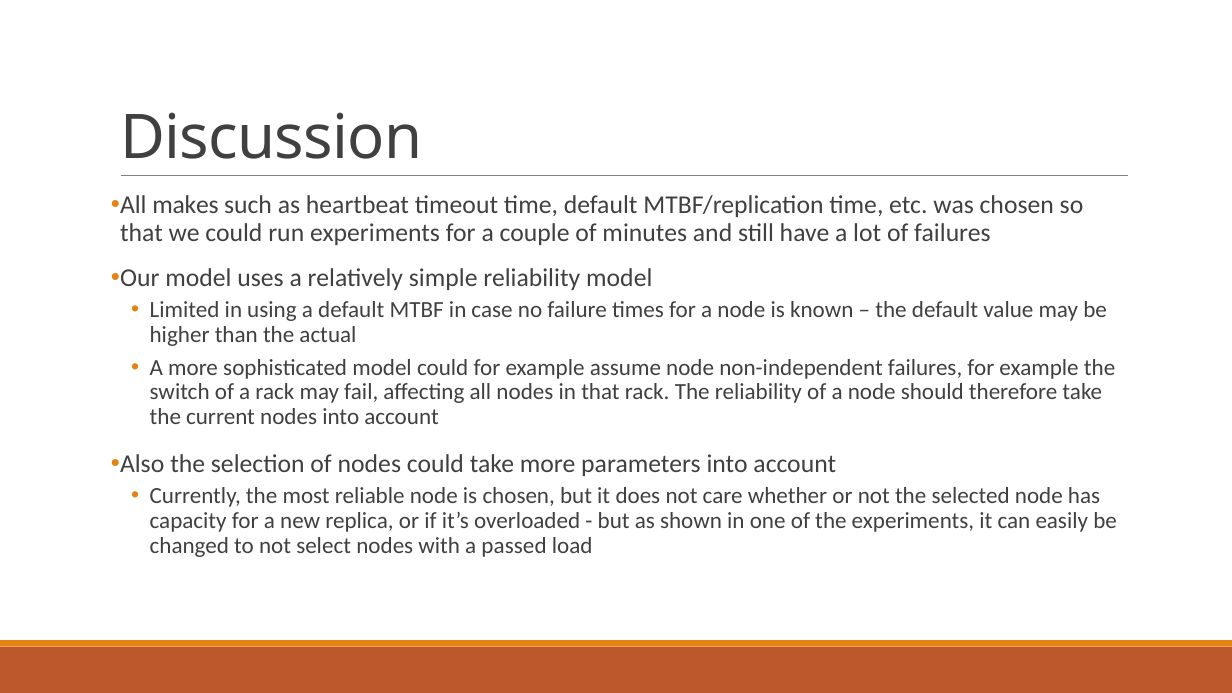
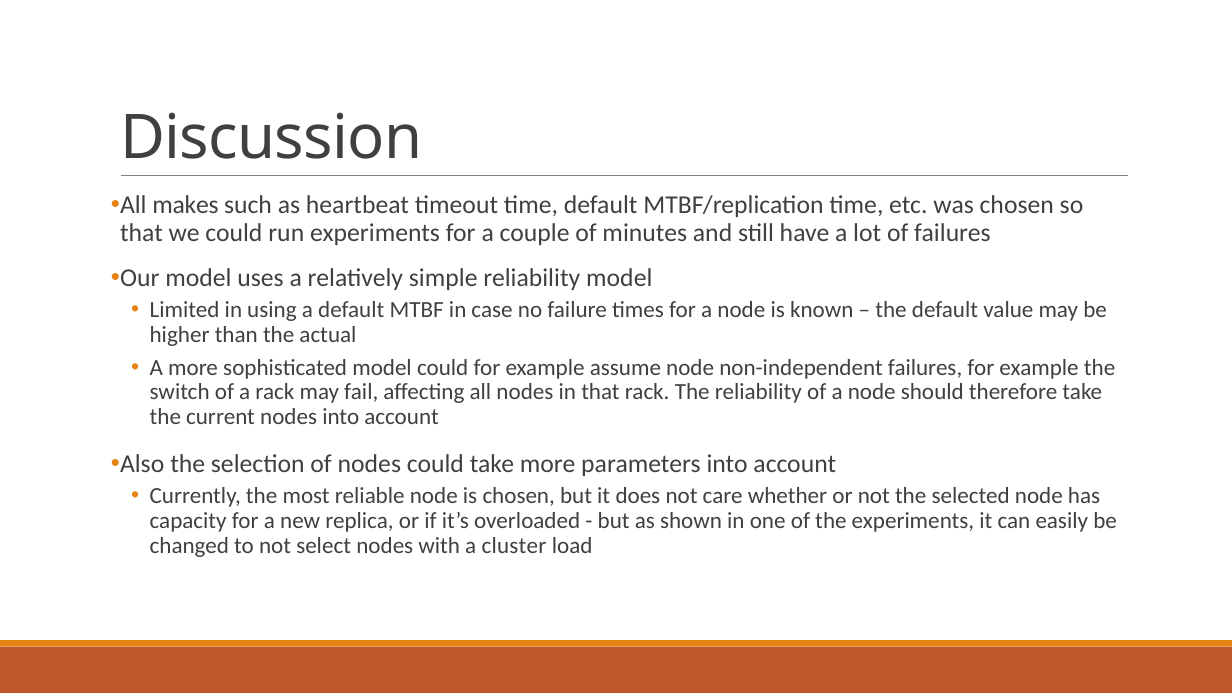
passed: passed -> cluster
